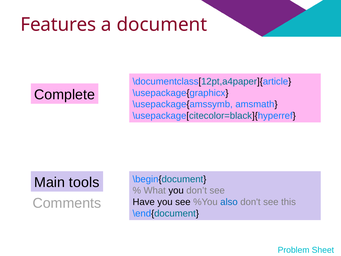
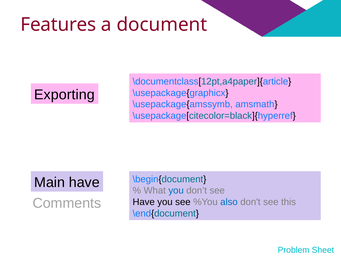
Complete: Complete -> Exporting
Main tools: tools -> have
you at (176, 190) colour: black -> blue
